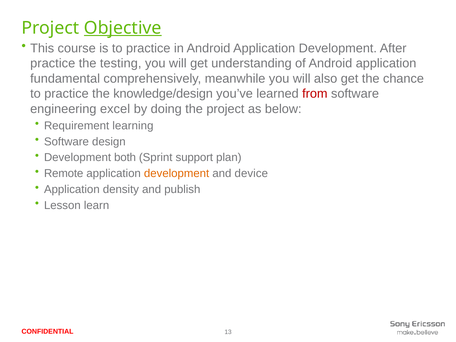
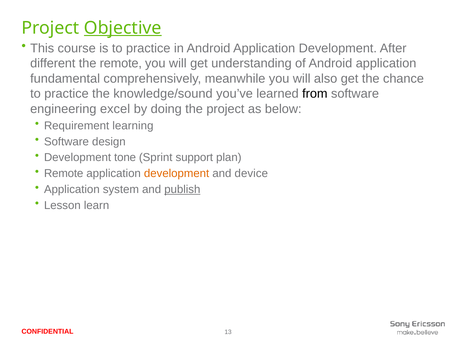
practice at (53, 63): practice -> different
the testing: testing -> remote
knowledge/design: knowledge/design -> knowledge/sound
from colour: red -> black
both: both -> tone
density: density -> system
publish underline: none -> present
